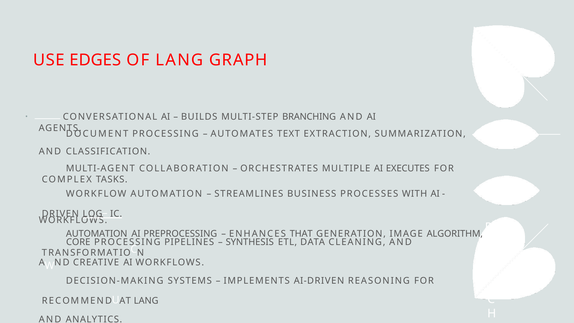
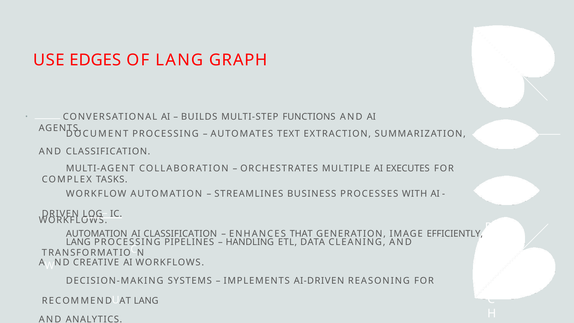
BRANCHING: BRANCHING -> FUNCTIONS
AI PREPROCESSING: PREPROCESSING -> CLASSIFICATION
ALGORITHM: ALGORITHM -> EFFICIENTLY
5️⃣ CORE: CORE -> LANG
SYNTHESIS: SYNTHESIS -> HANDLING
